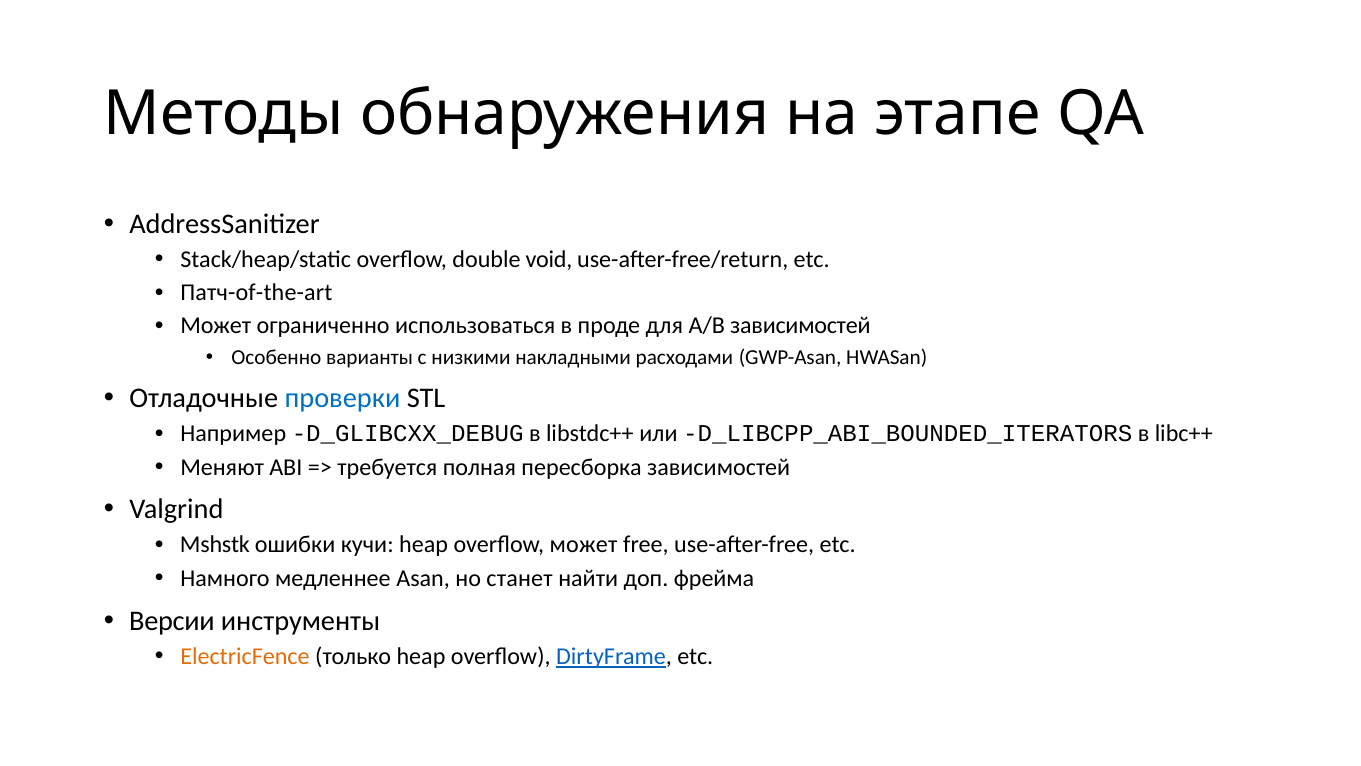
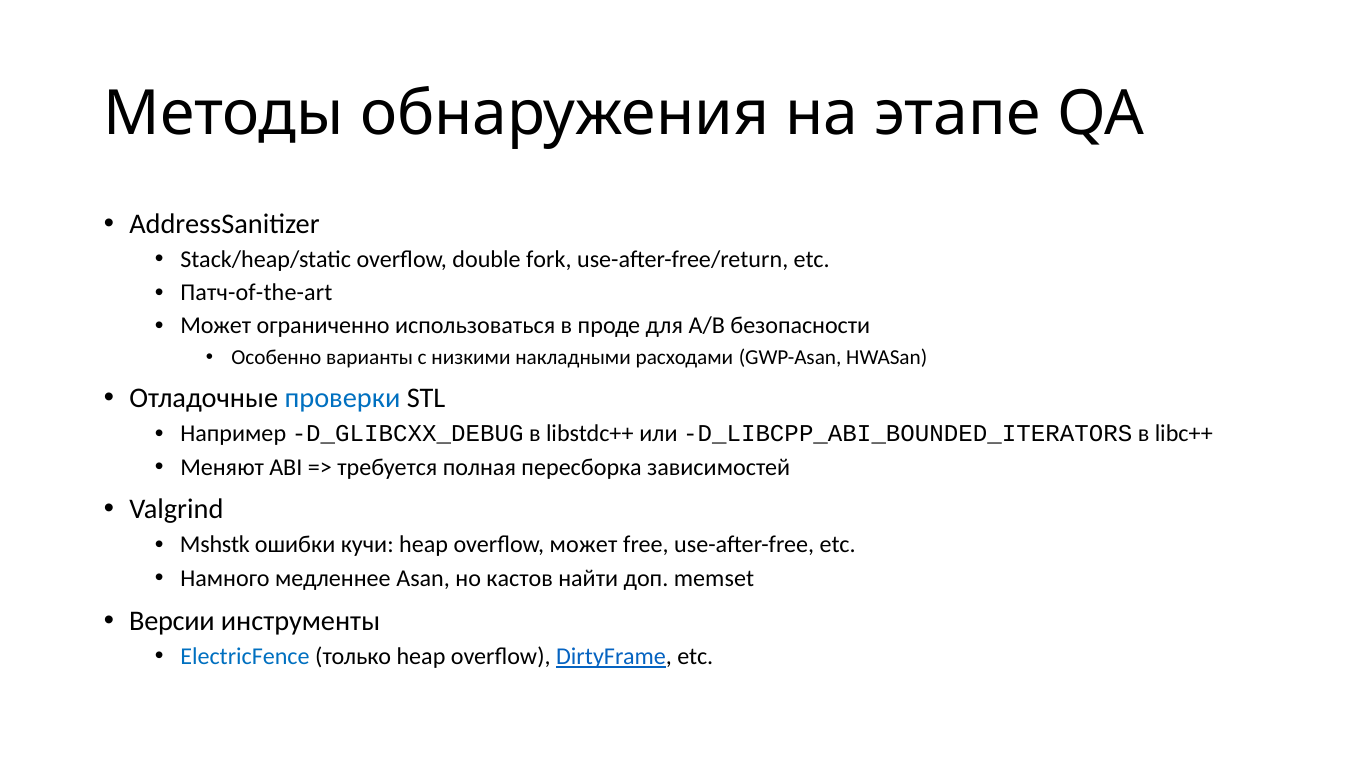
void: void -> fork
A/B зависимостей: зависимостей -> безопасности
станет: станет -> кастов
фрейма: фрейма -> memset
ElectricFence colour: orange -> blue
